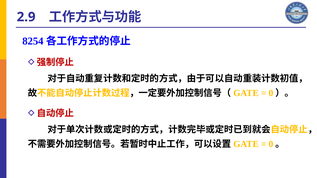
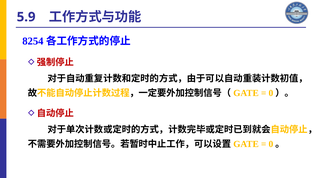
2.9: 2.9 -> 5.9
